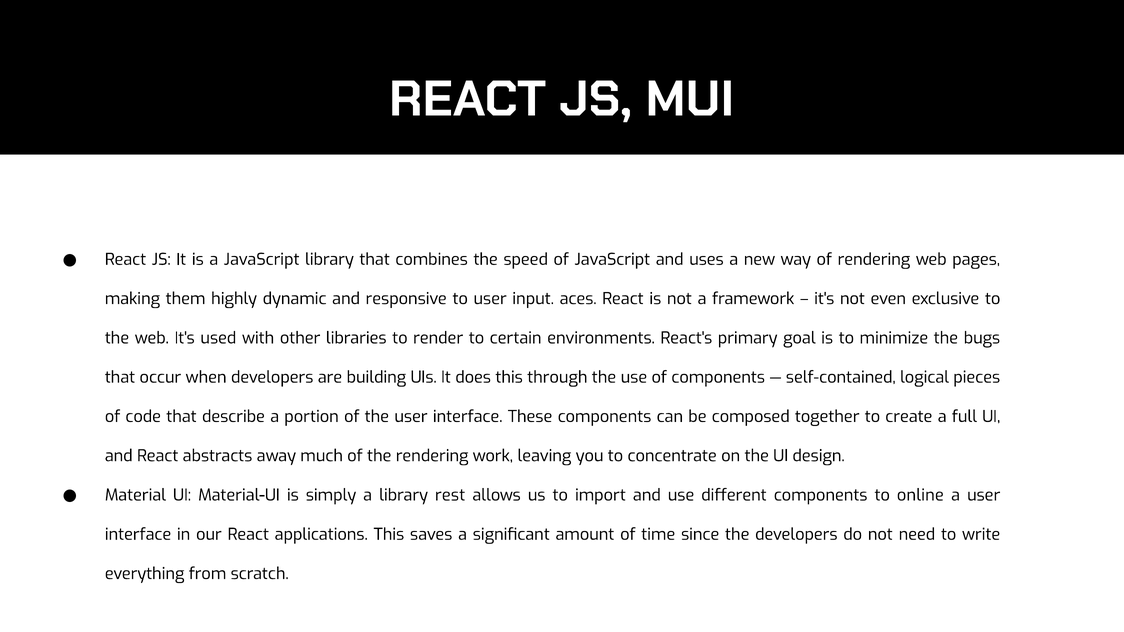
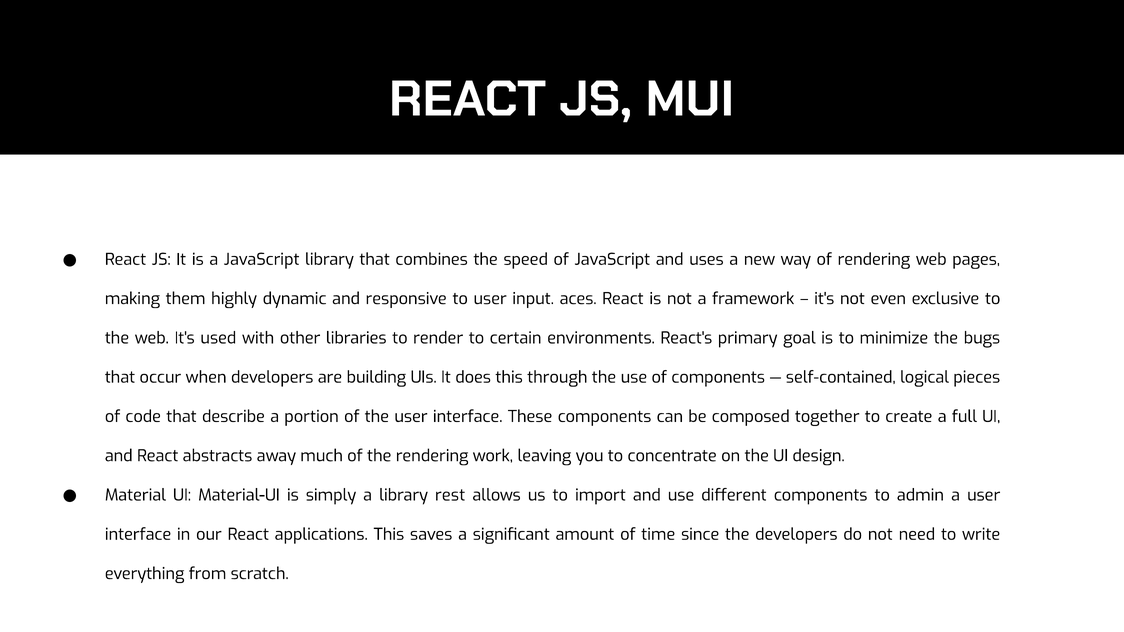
online: online -> admin
